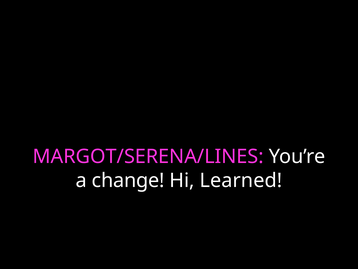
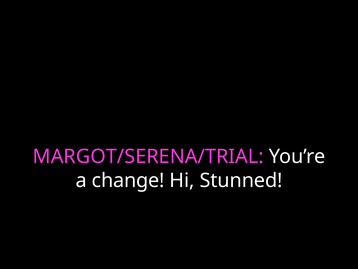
MARGOT/SERENA/LINES: MARGOT/SERENA/LINES -> MARGOT/SERENA/TRIAL
Learned: Learned -> Stunned
